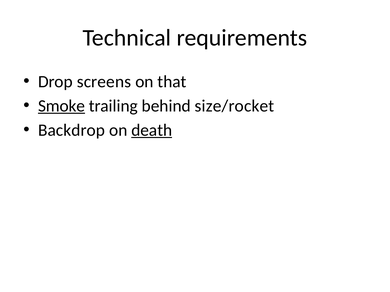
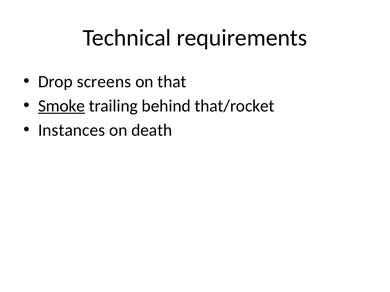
size/rocket: size/rocket -> that/rocket
Backdrop: Backdrop -> Instances
death underline: present -> none
